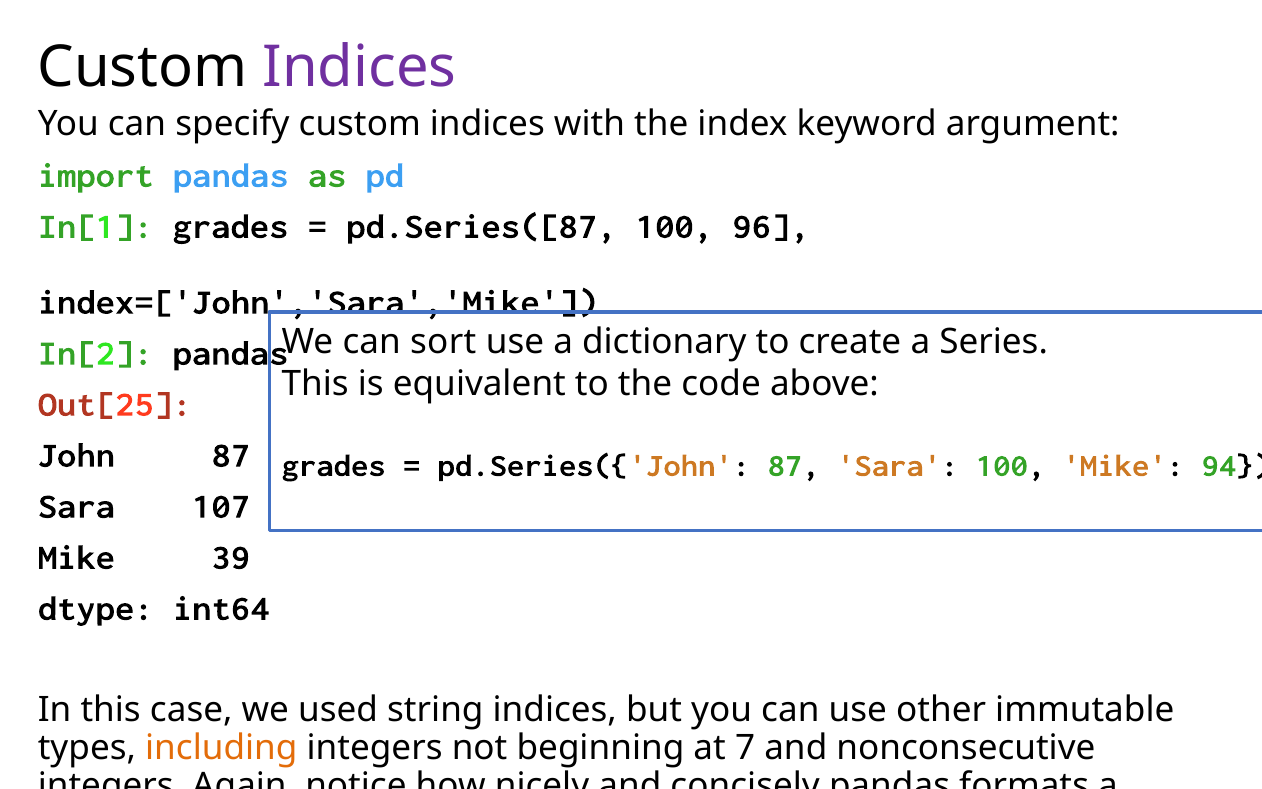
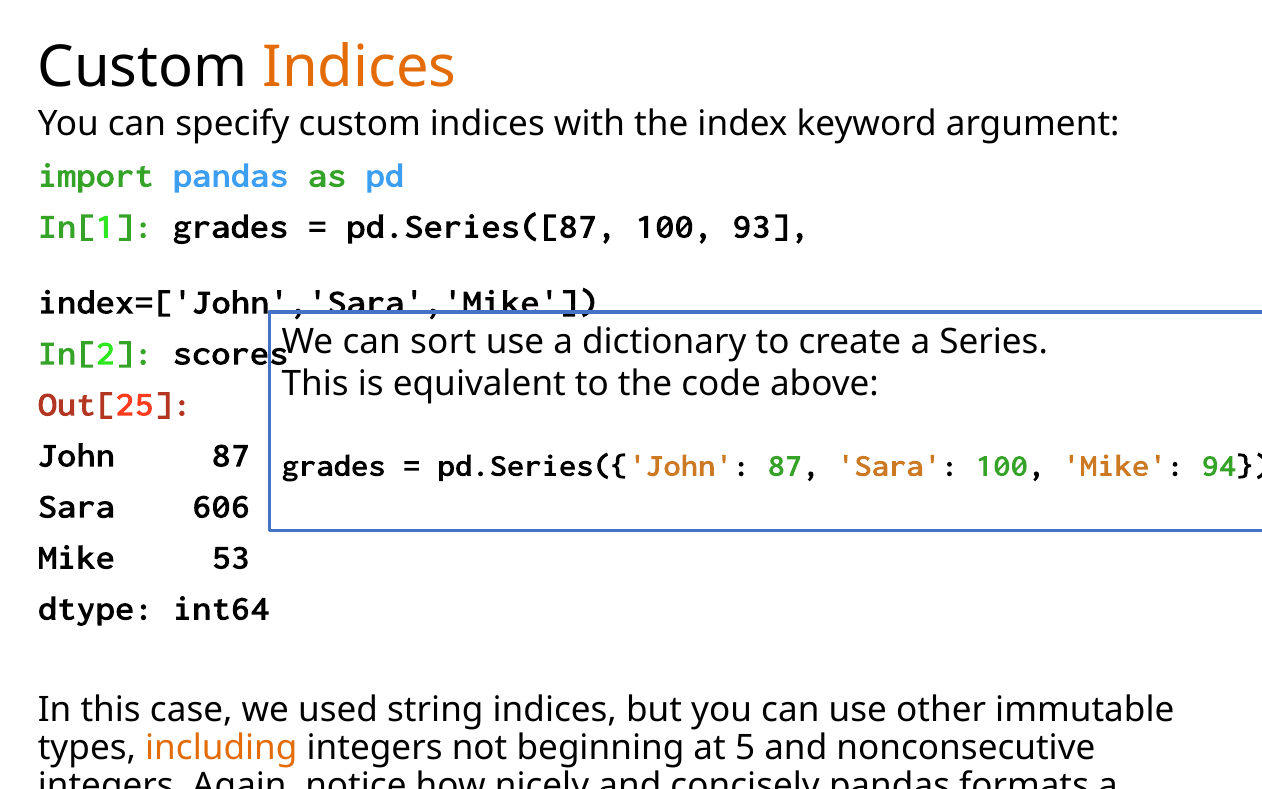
Indices at (359, 68) colour: purple -> orange
96: 96 -> 93
In[2 pandas: pandas -> scores
107: 107 -> 606
39: 39 -> 53
7: 7 -> 5
